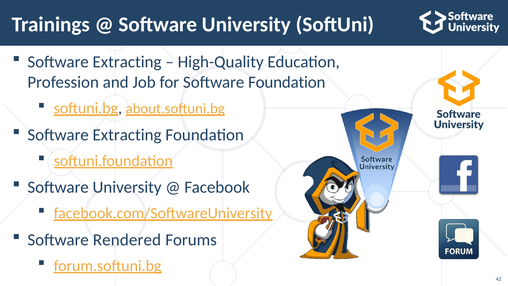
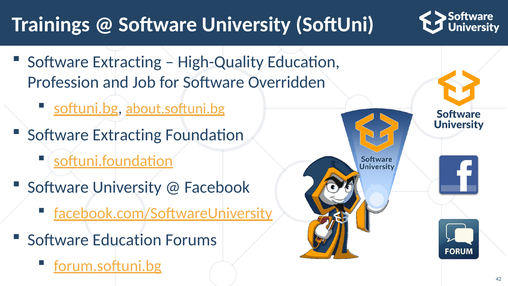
Software Foundation: Foundation -> Overridden
Software Rendered: Rendered -> Education
